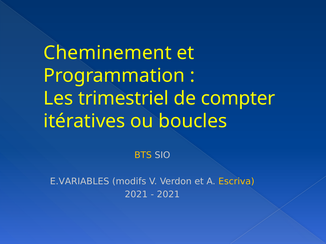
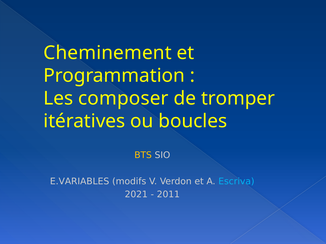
trimestriel: trimestriel -> composer
compter: compter -> tromper
Escriva colour: yellow -> light blue
2021 at (168, 195): 2021 -> 2011
